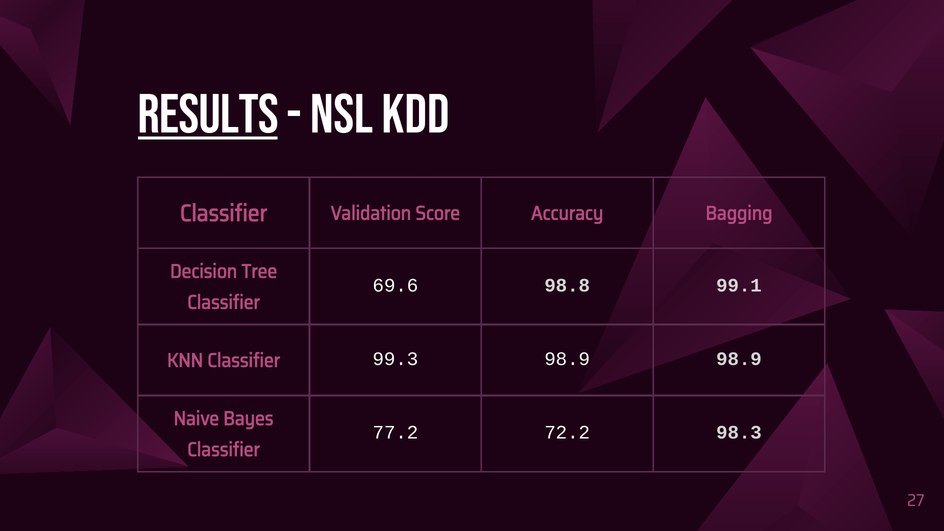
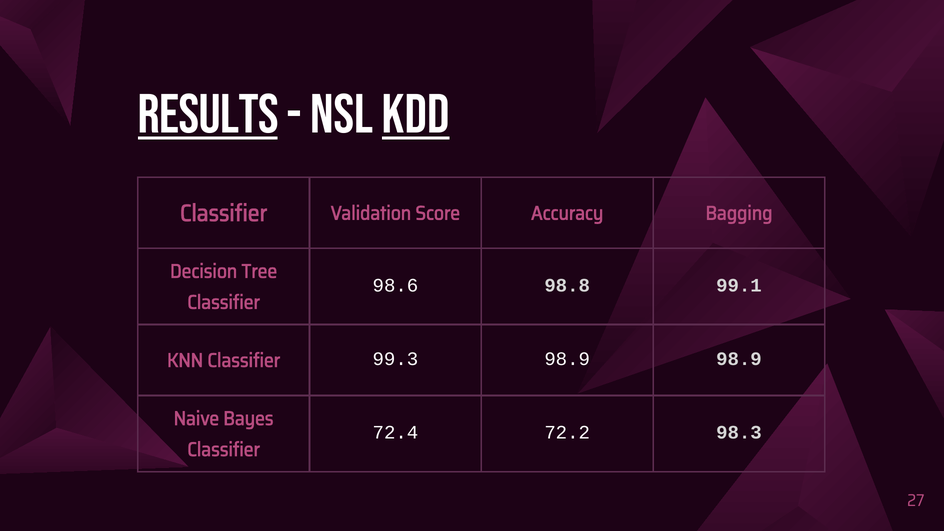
KDD underline: none -> present
69.6: 69.6 -> 98.6
77.2: 77.2 -> 72.4
